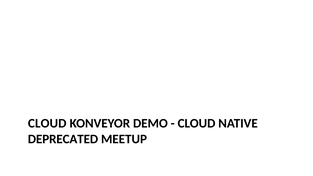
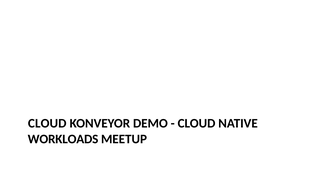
DEPRECATED: DEPRECATED -> WORKLOADS
